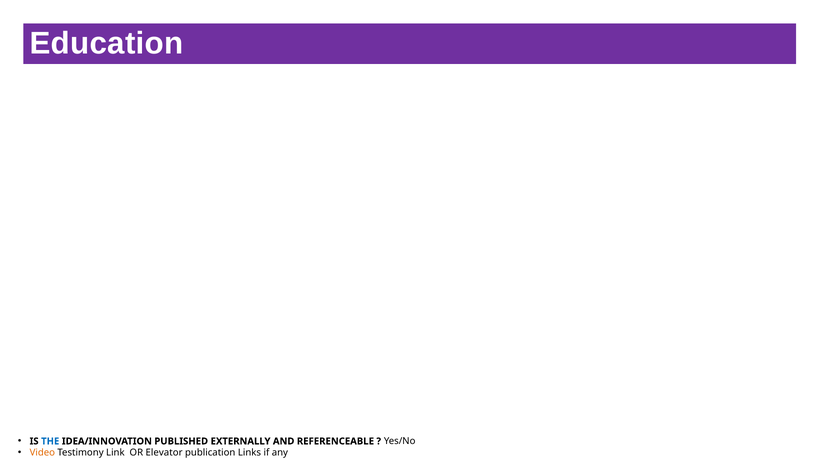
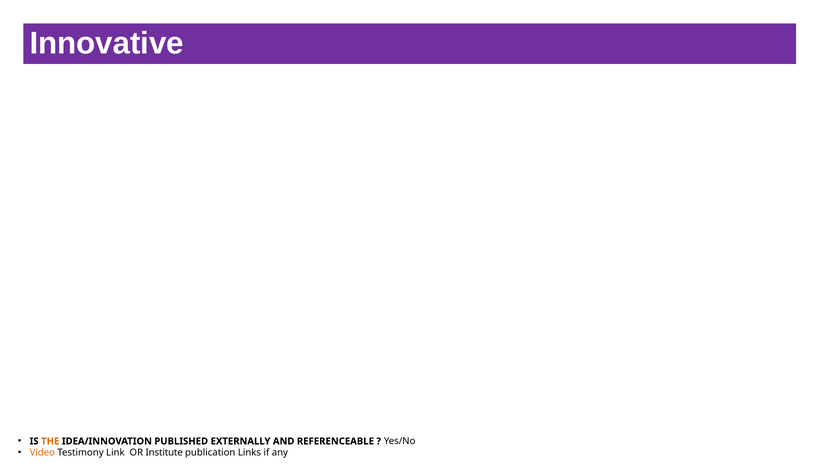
Education: Education -> Innovative
THE colour: blue -> orange
Elevator: Elevator -> Institute
